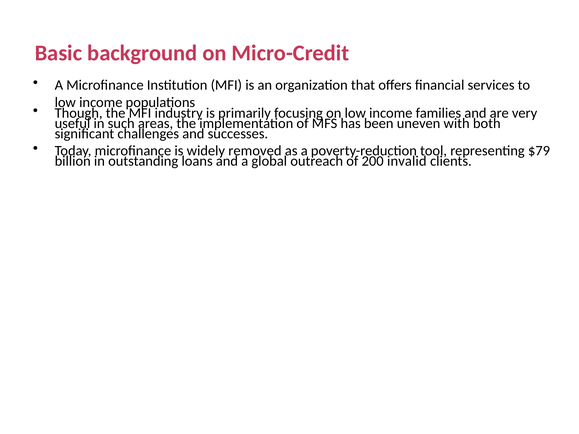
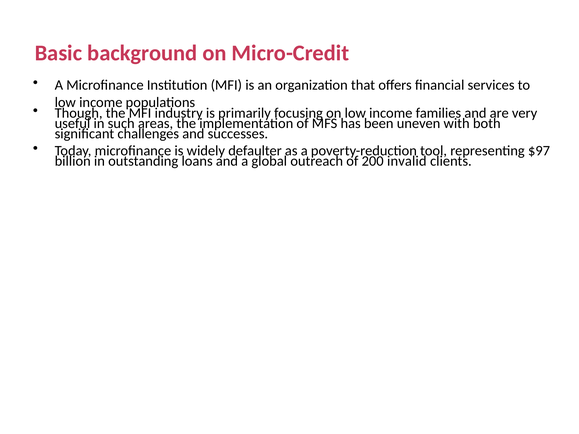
removed: removed -> defaulter
$79: $79 -> $97
